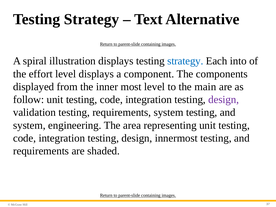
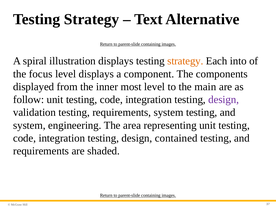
strategy at (185, 61) colour: blue -> orange
effort: effort -> focus
innermost: innermost -> contained
